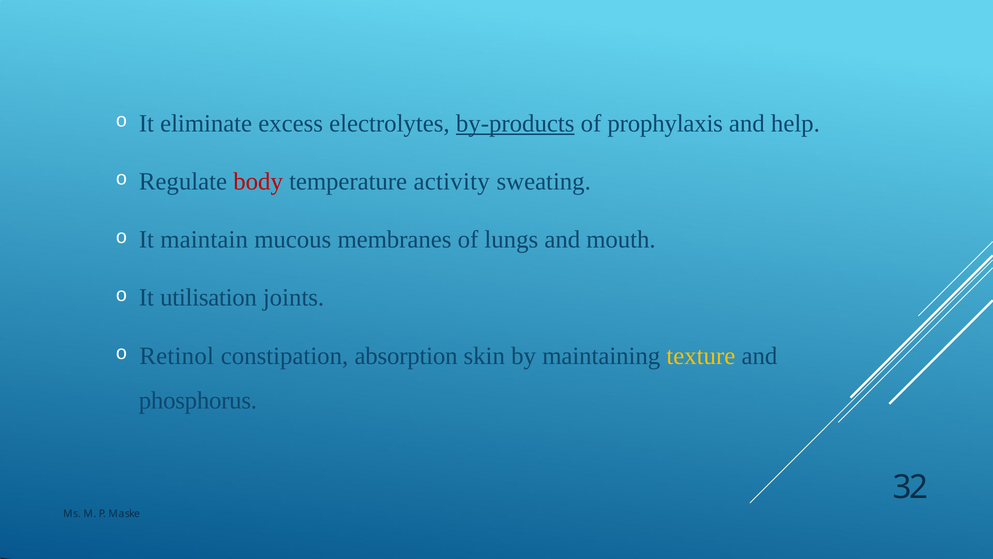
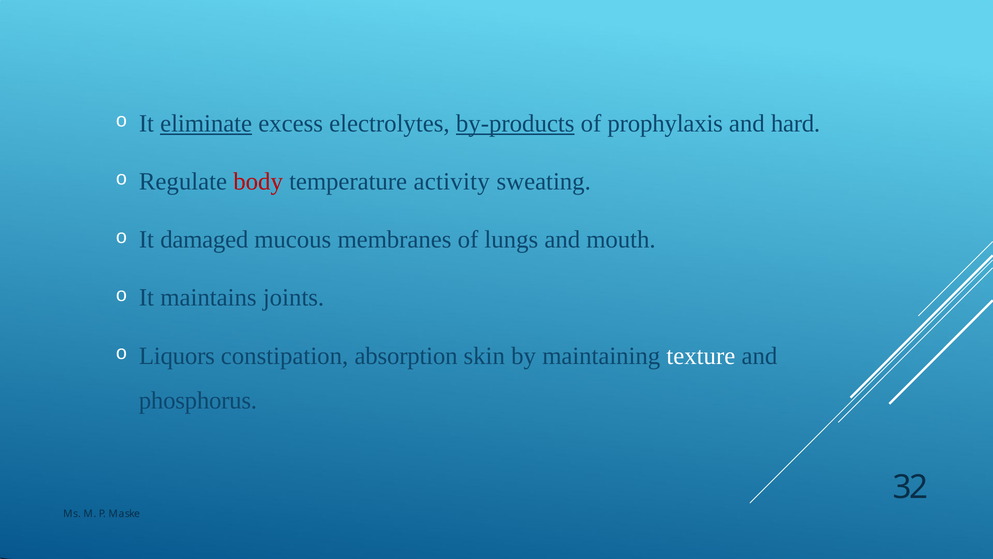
eliminate underline: none -> present
help: help -> hard
maintain: maintain -> damaged
utilisation: utilisation -> maintains
Retinol: Retinol -> Liquors
texture colour: yellow -> white
